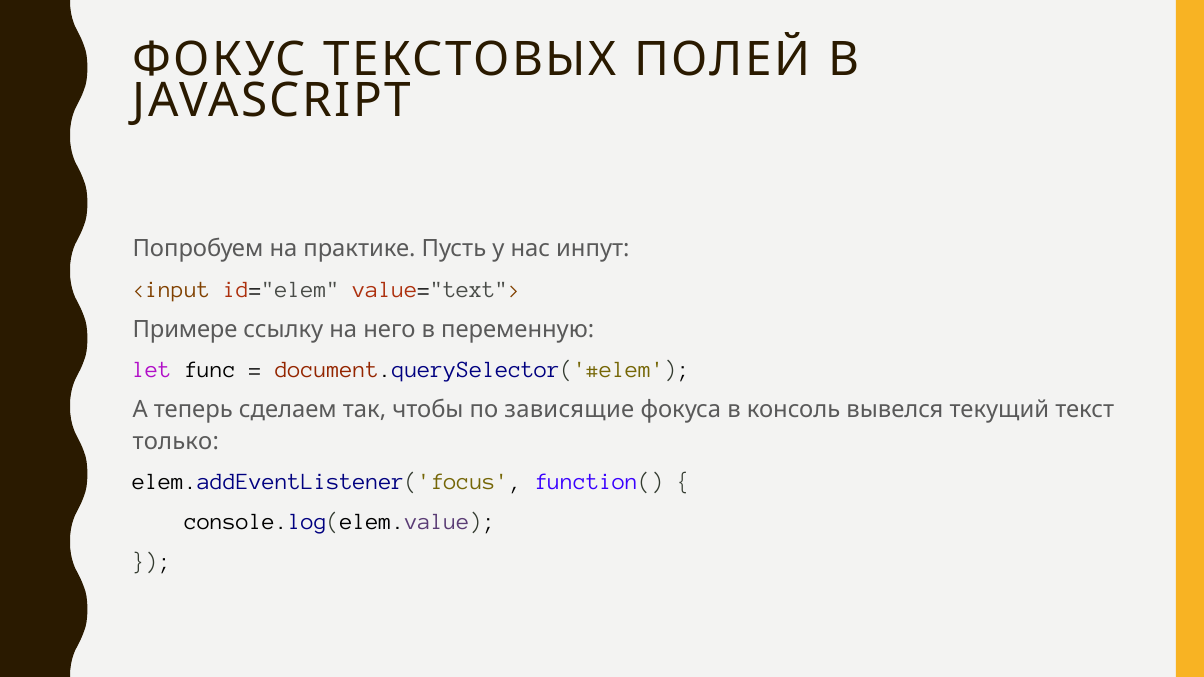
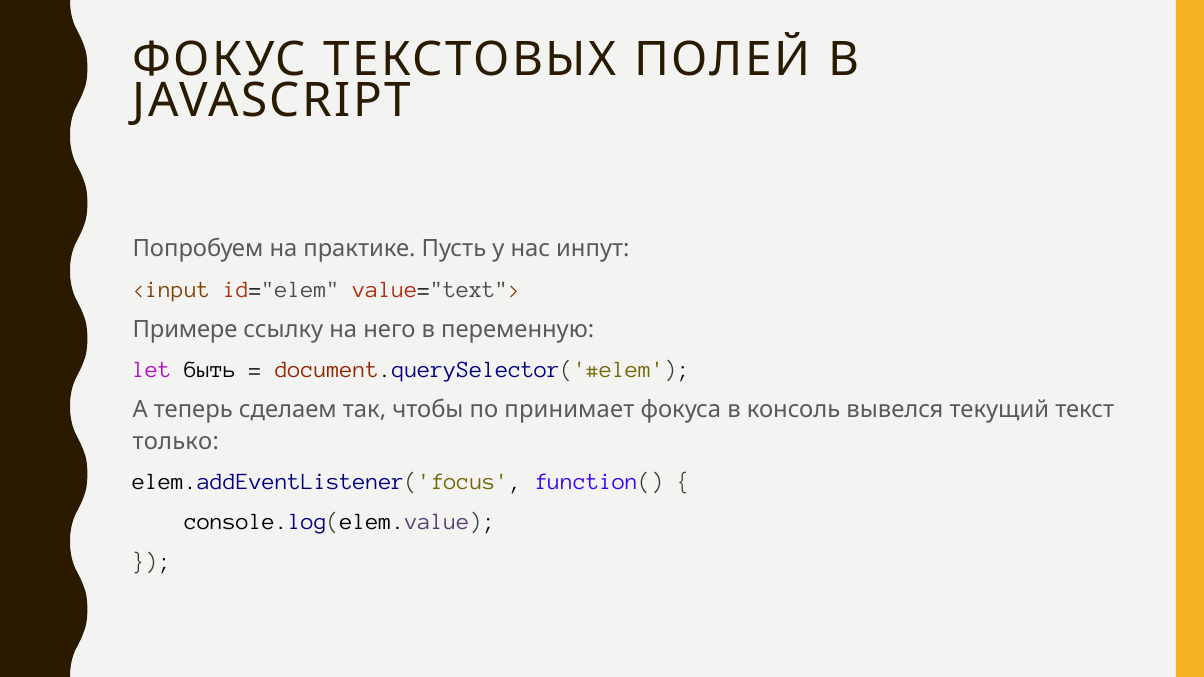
func: func -> быть
зависящие: зависящие -> принимает
